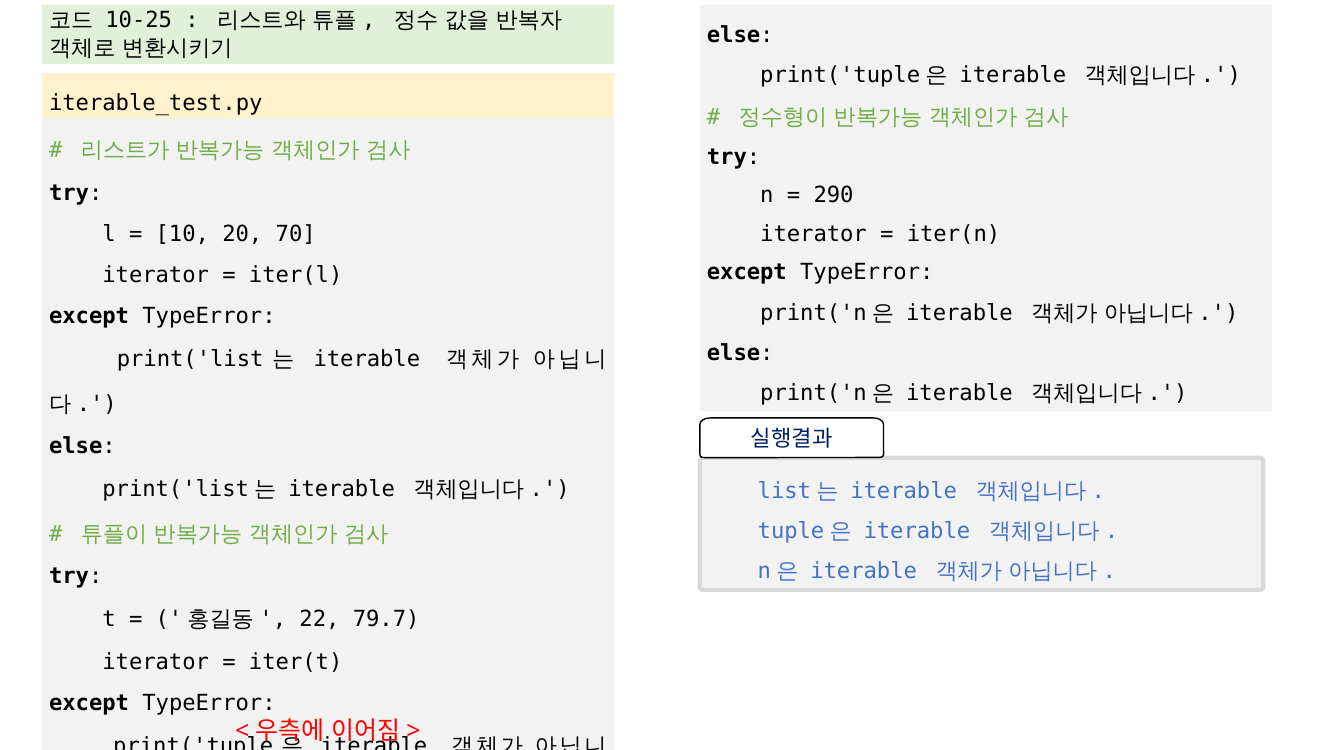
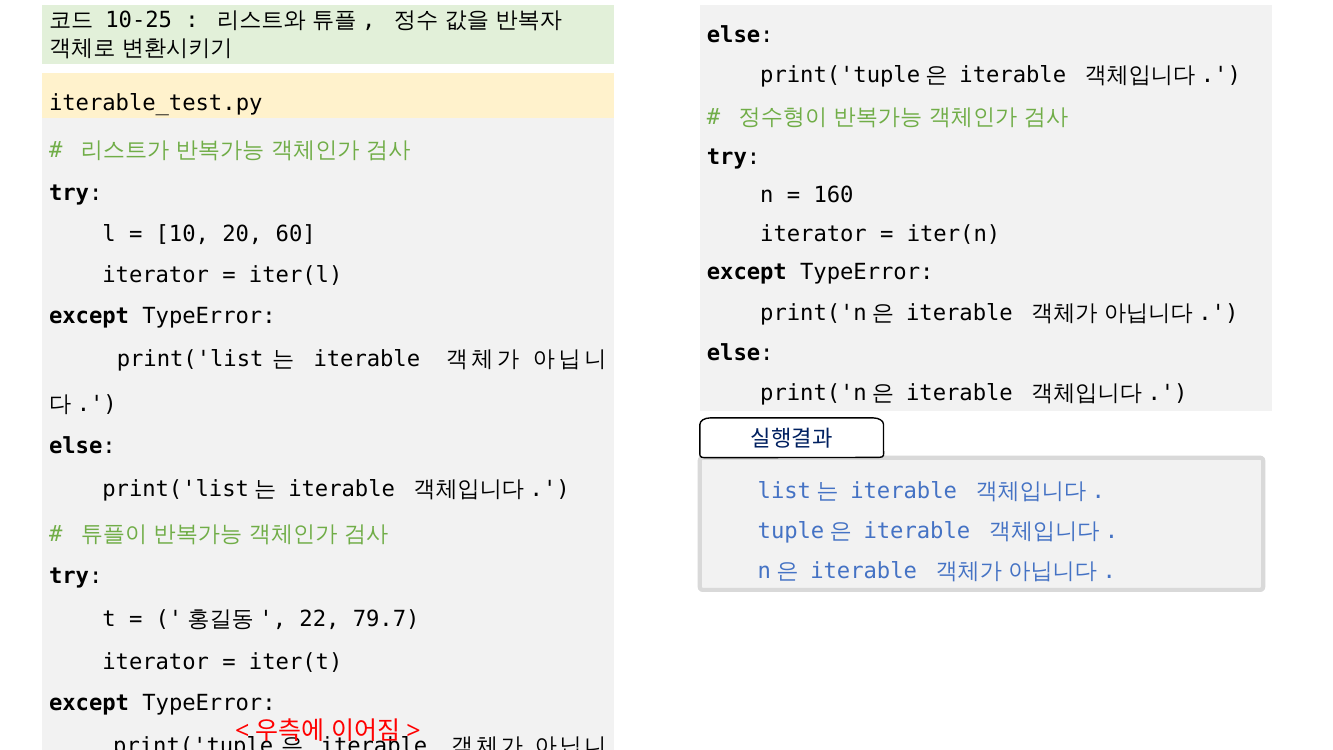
290: 290 -> 160
70: 70 -> 60
